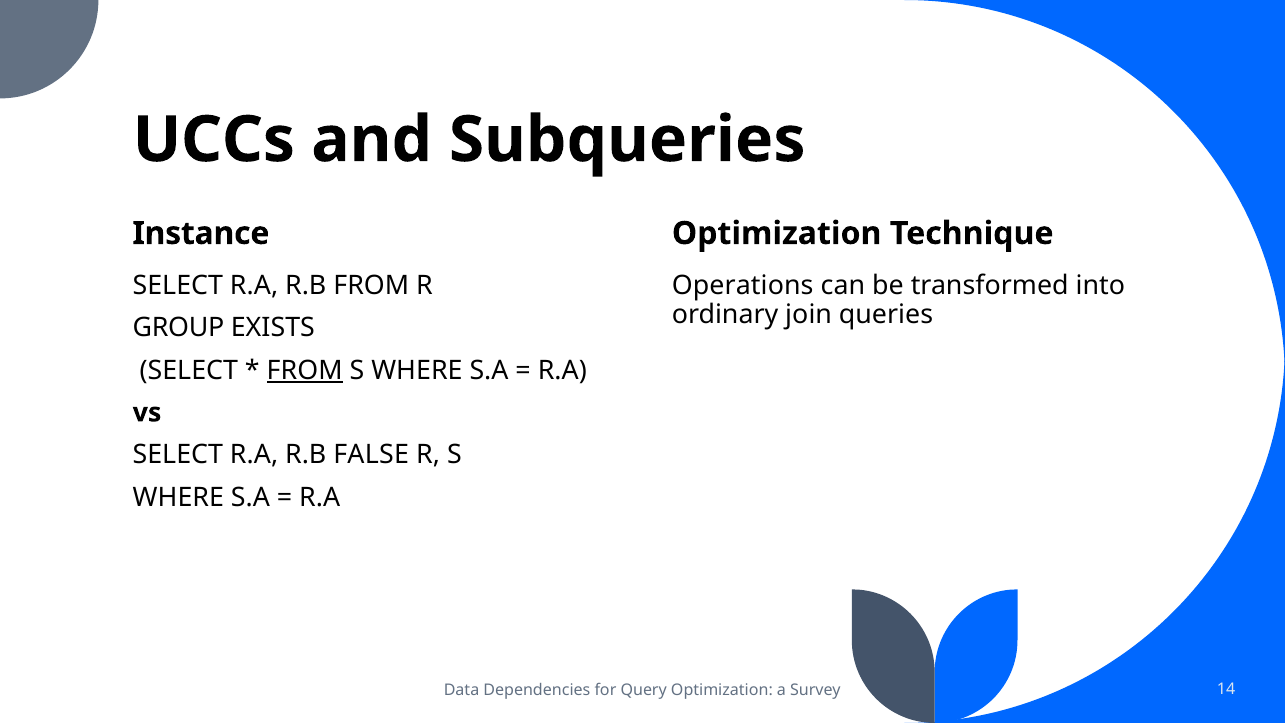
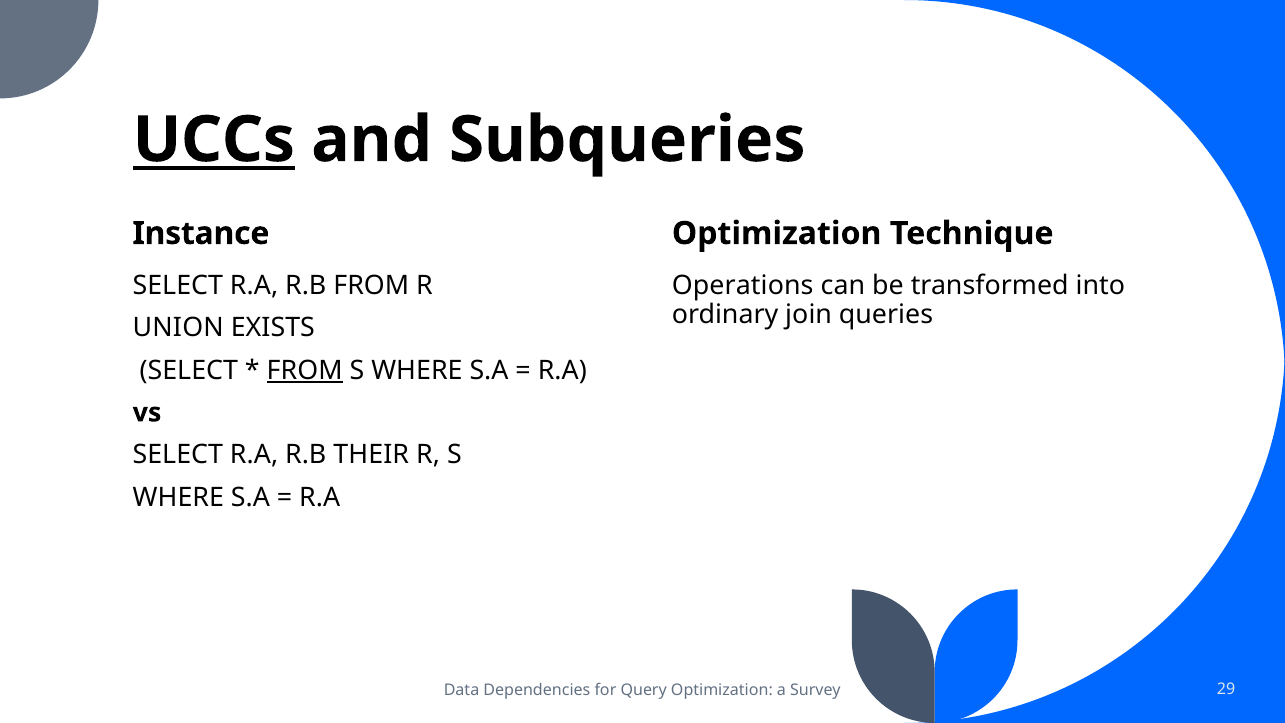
UCCs underline: none -> present
GROUP: GROUP -> UNION
FALSE: FALSE -> THEIR
14: 14 -> 29
